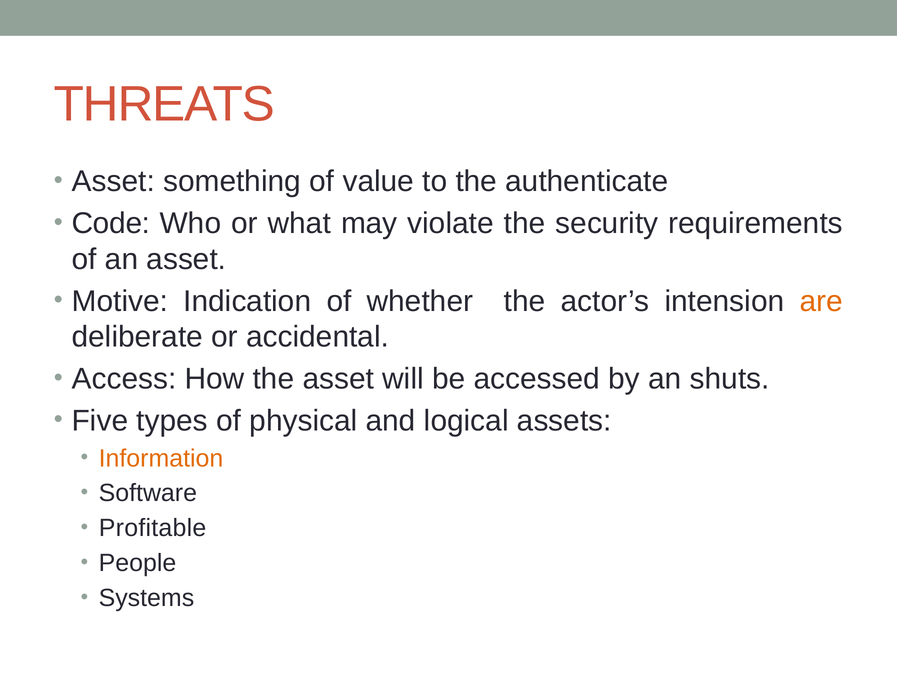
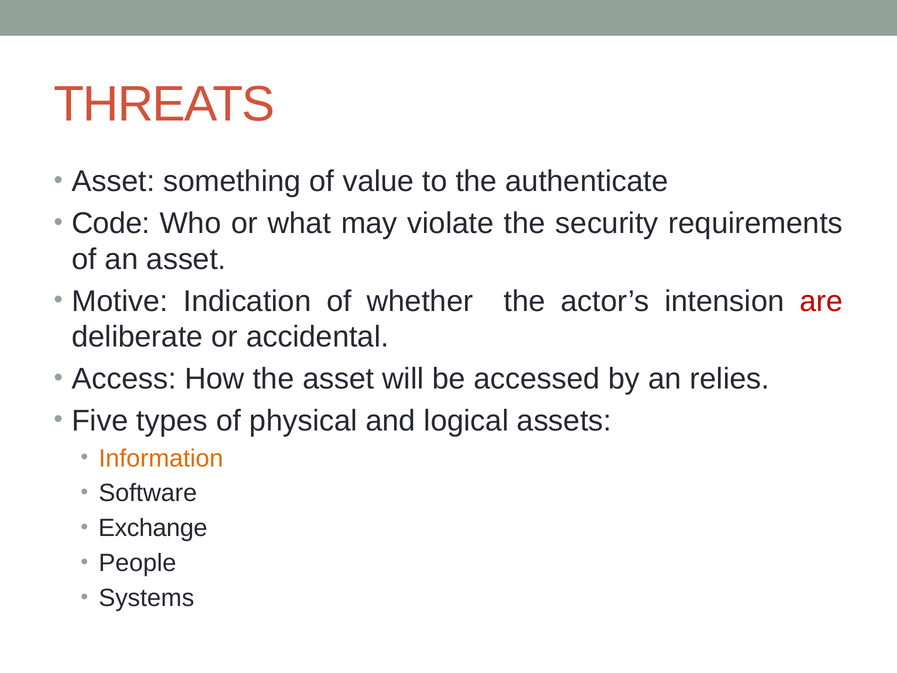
are colour: orange -> red
shuts: shuts -> relies
Profitable: Profitable -> Exchange
